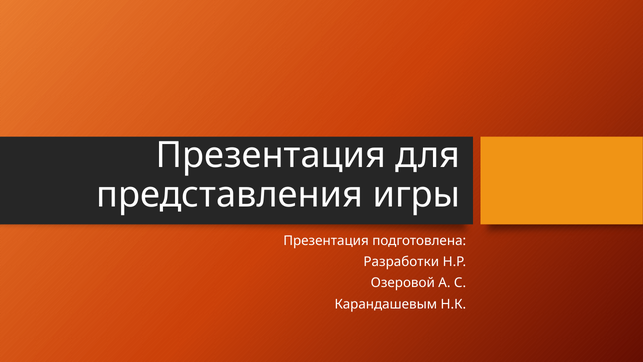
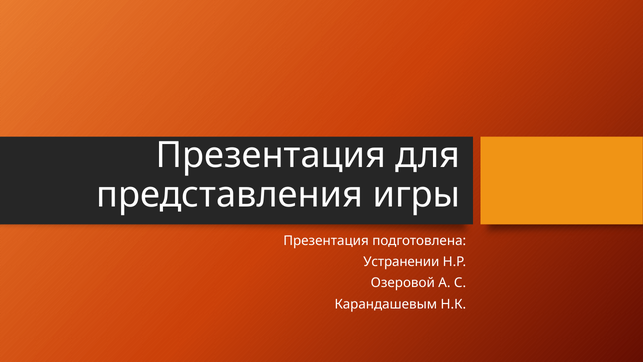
Разработки: Разработки -> Устранении
